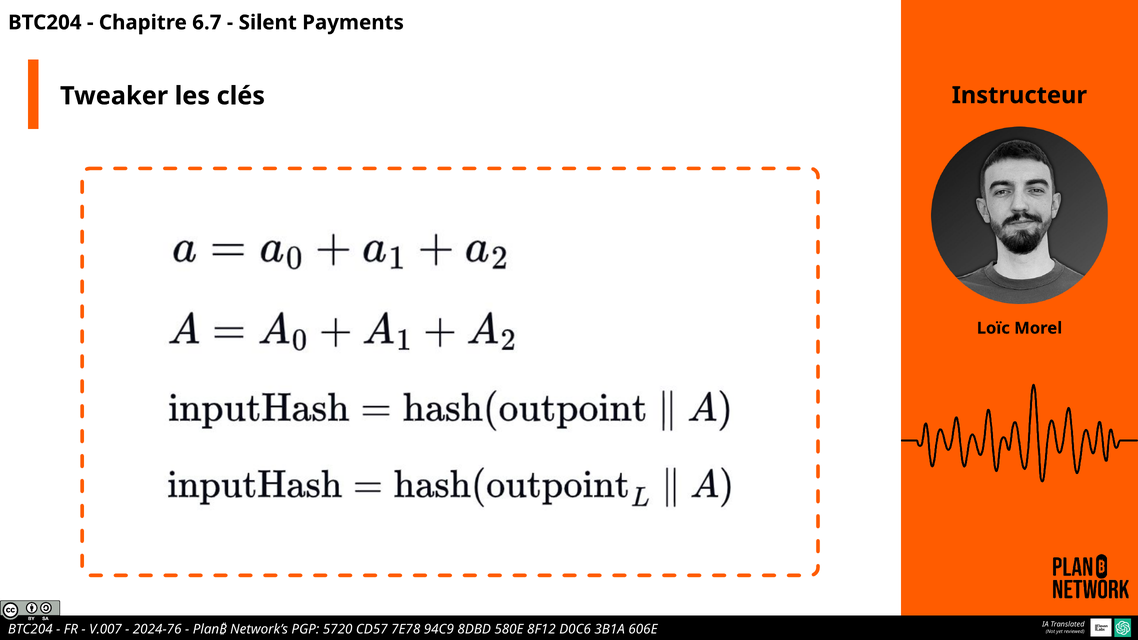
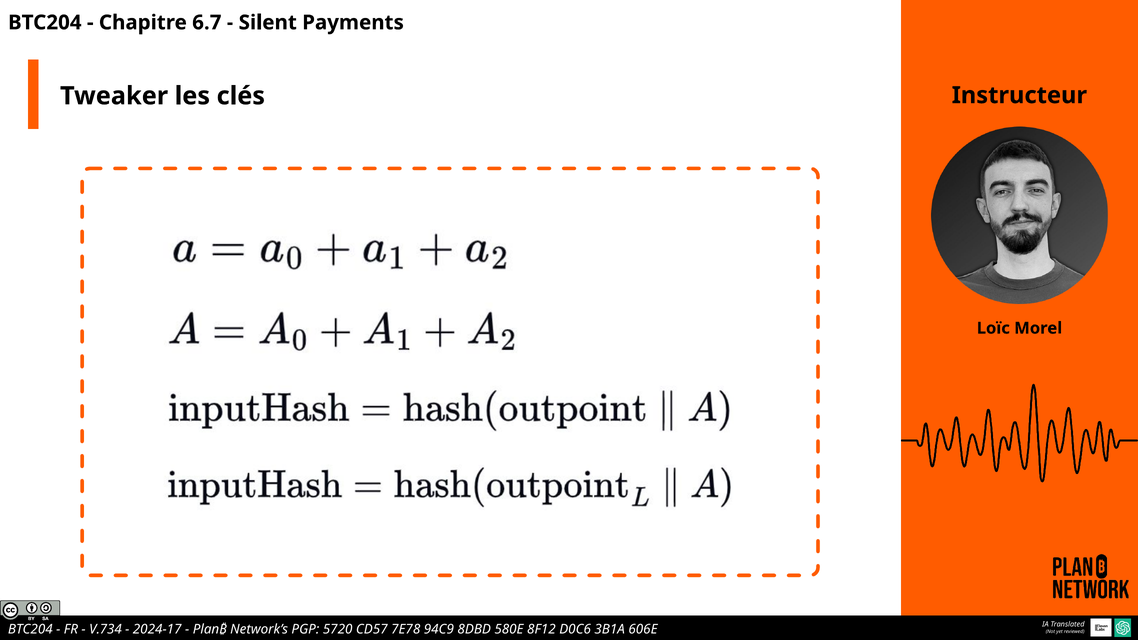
V.007: V.007 -> V.734
2024-76: 2024-76 -> 2024-17
